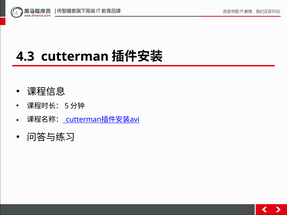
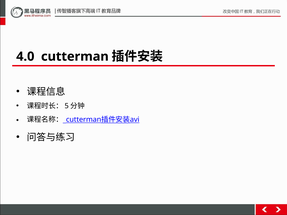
4.3: 4.3 -> 4.0
